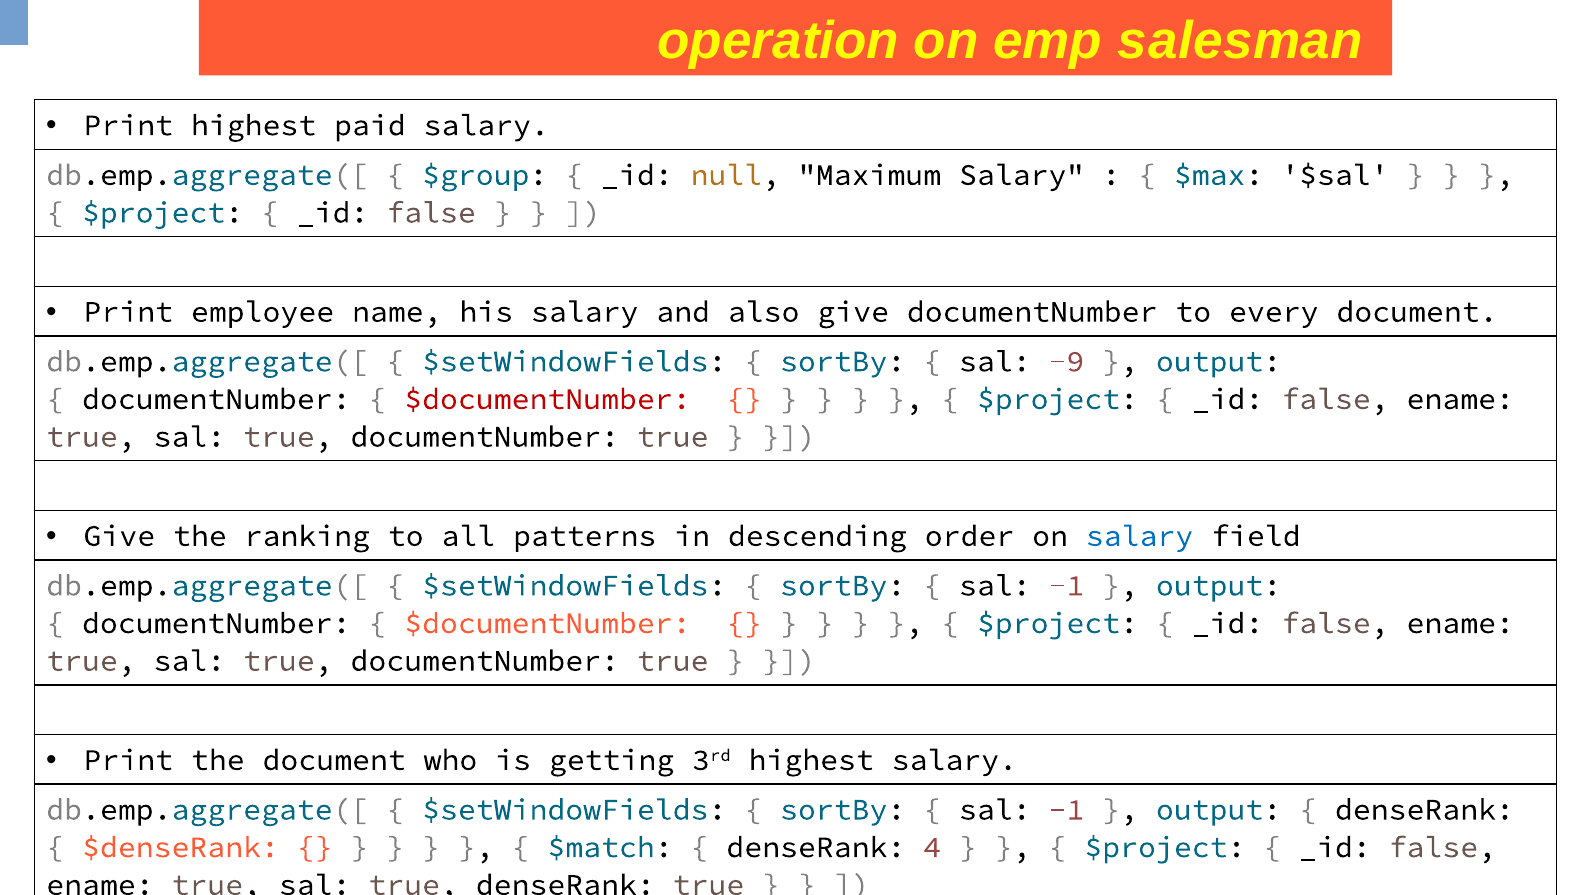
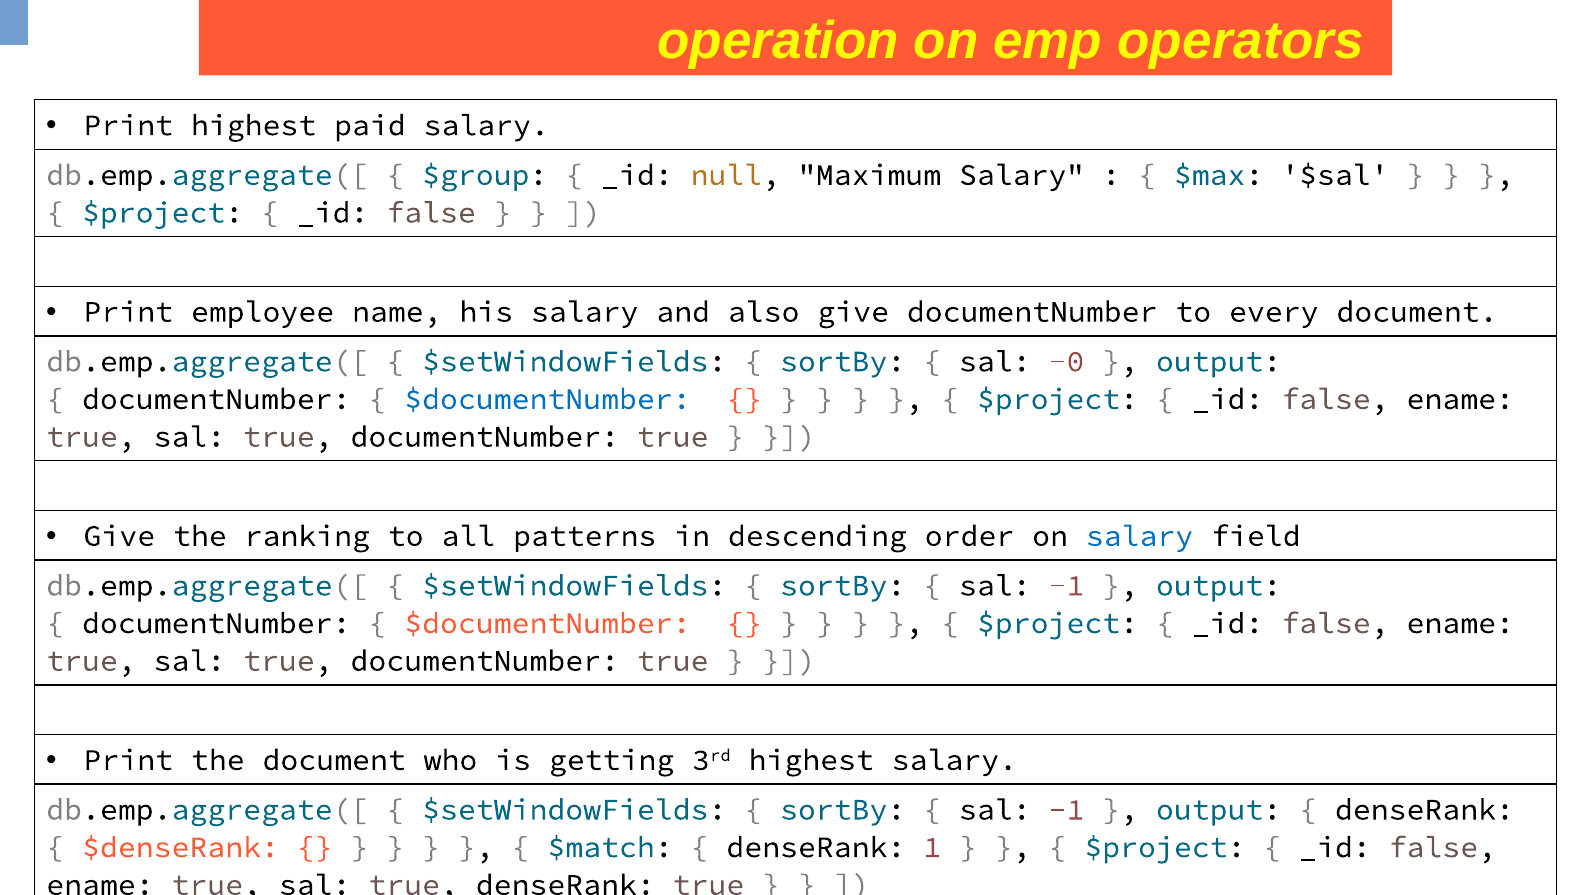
salesman: salesman -> operators
-9: -9 -> -0
$documentNumber at (547, 399) colour: red -> blue
4: 4 -> 1
